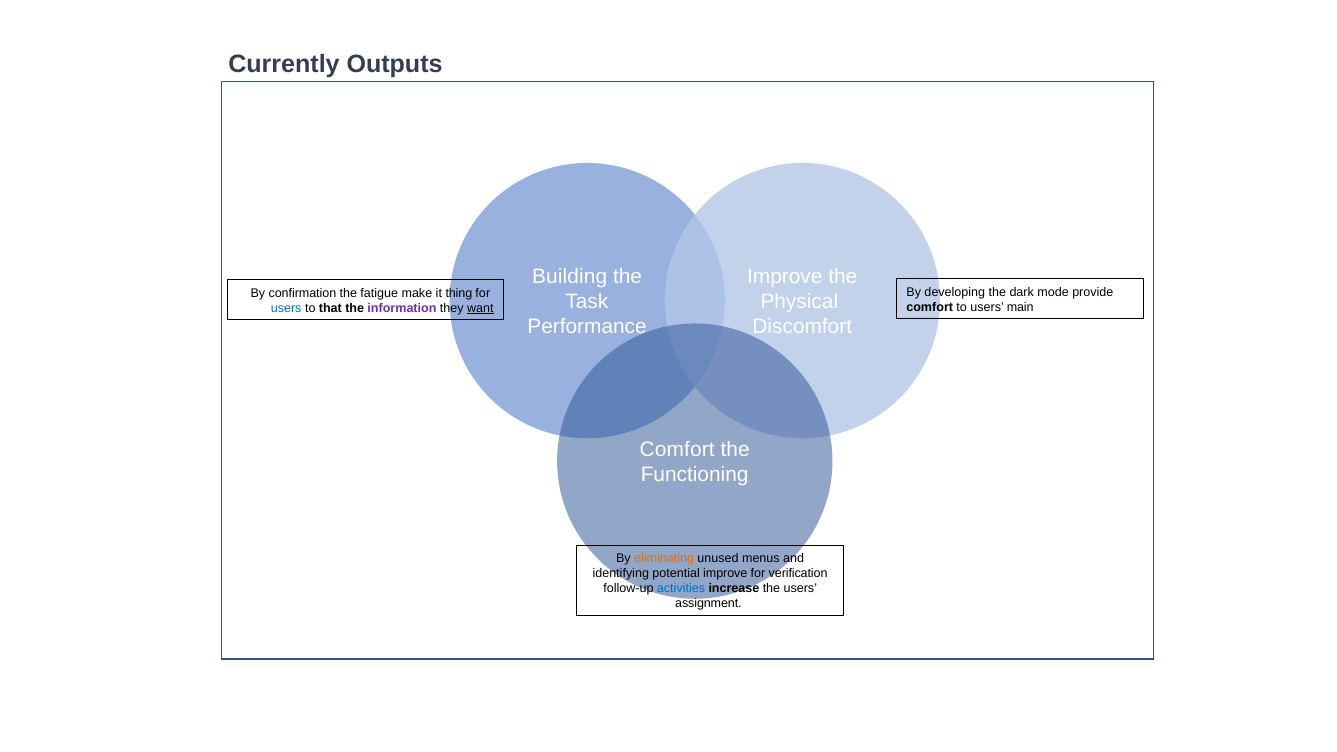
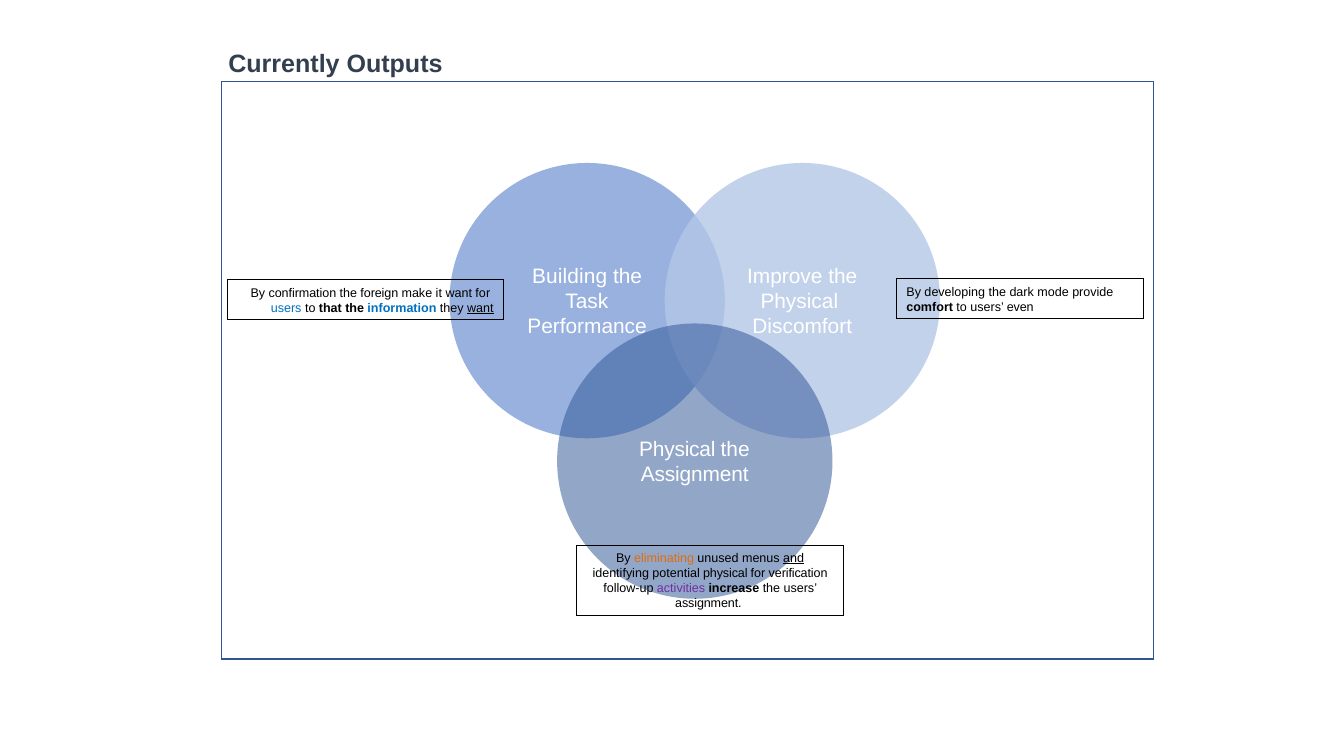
fatigue: fatigue -> foreign
it thing: thing -> want
main: main -> even
information colour: purple -> blue
Comfort at (677, 450): Comfort -> Physical
Functioning at (695, 475): Functioning -> Assignment
and underline: none -> present
potential improve: improve -> physical
activities colour: blue -> purple
